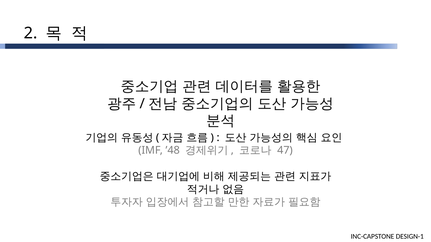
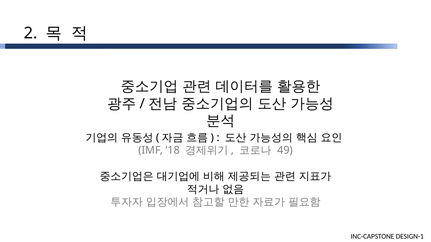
’48: ’48 -> ’18
47: 47 -> 49
